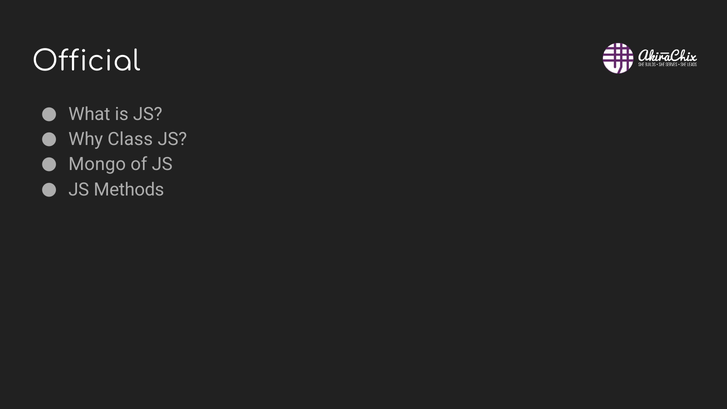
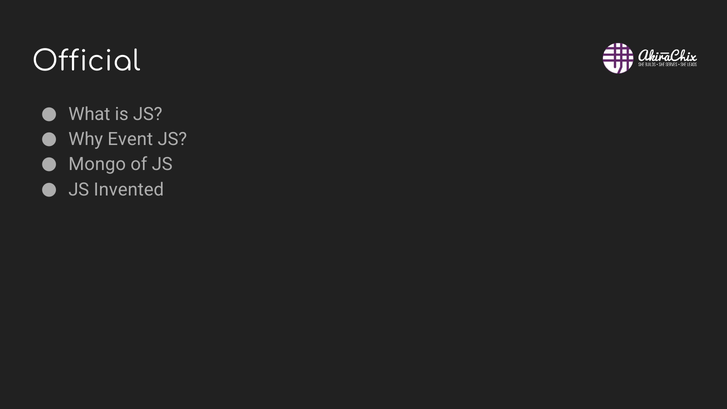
Class: Class -> Event
Methods: Methods -> Invented
